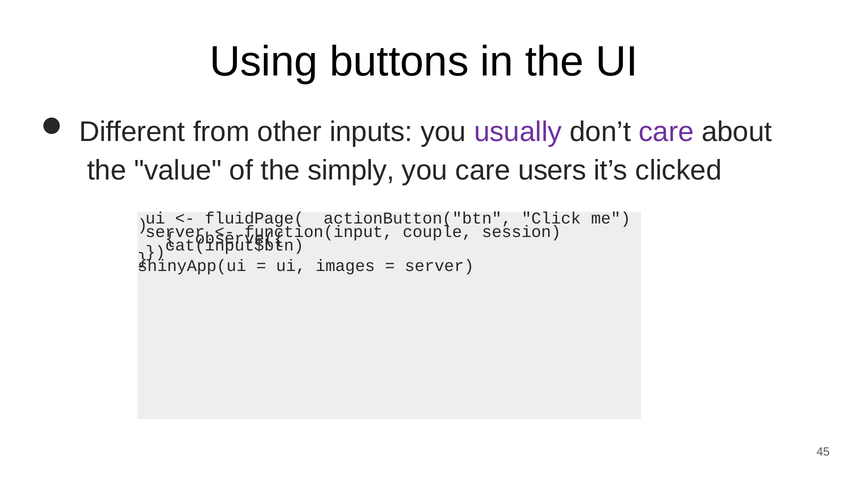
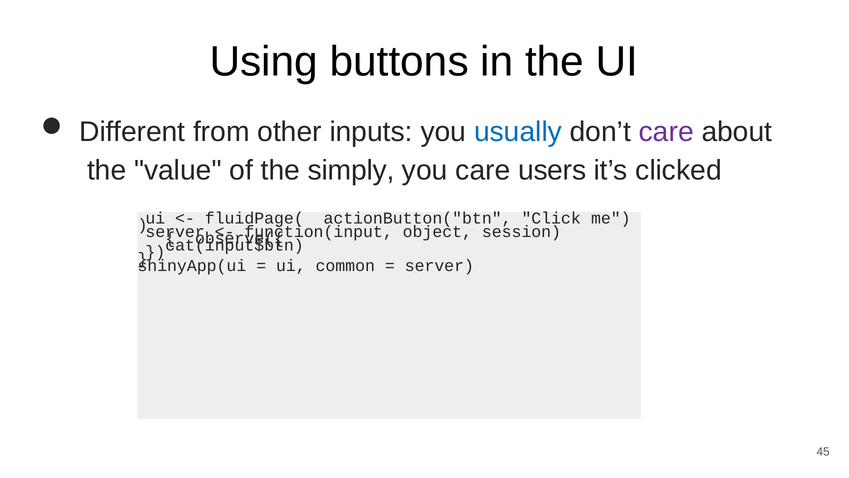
usually colour: purple -> blue
couple: couple -> object
images: images -> common
